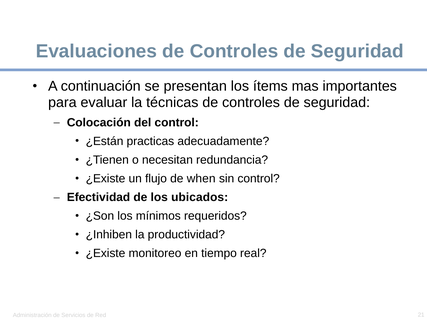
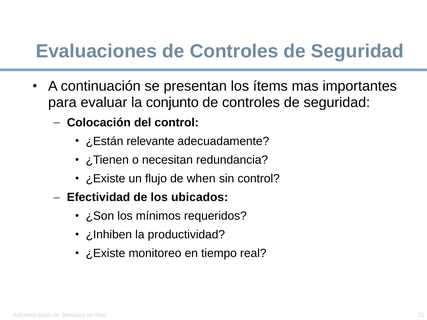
técnicas: técnicas -> conjunto
practicas: practicas -> relevante
